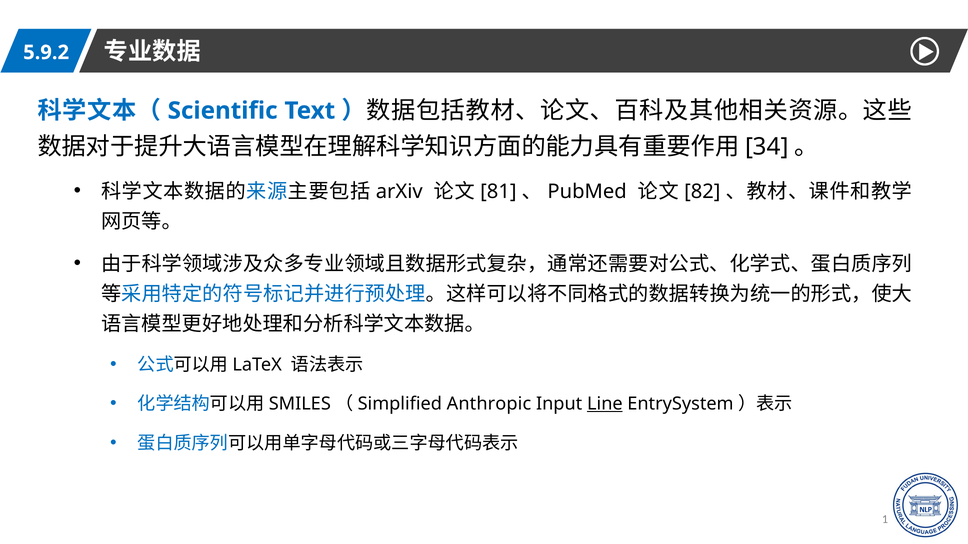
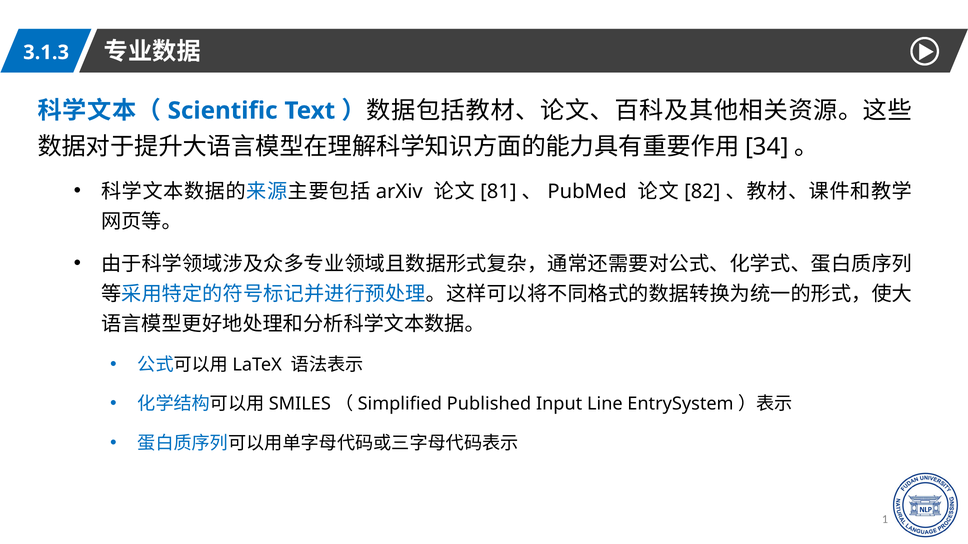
5.9.2: 5.9.2 -> 3.1.3
Anthropic: Anthropic -> Published
Line underline: present -> none
